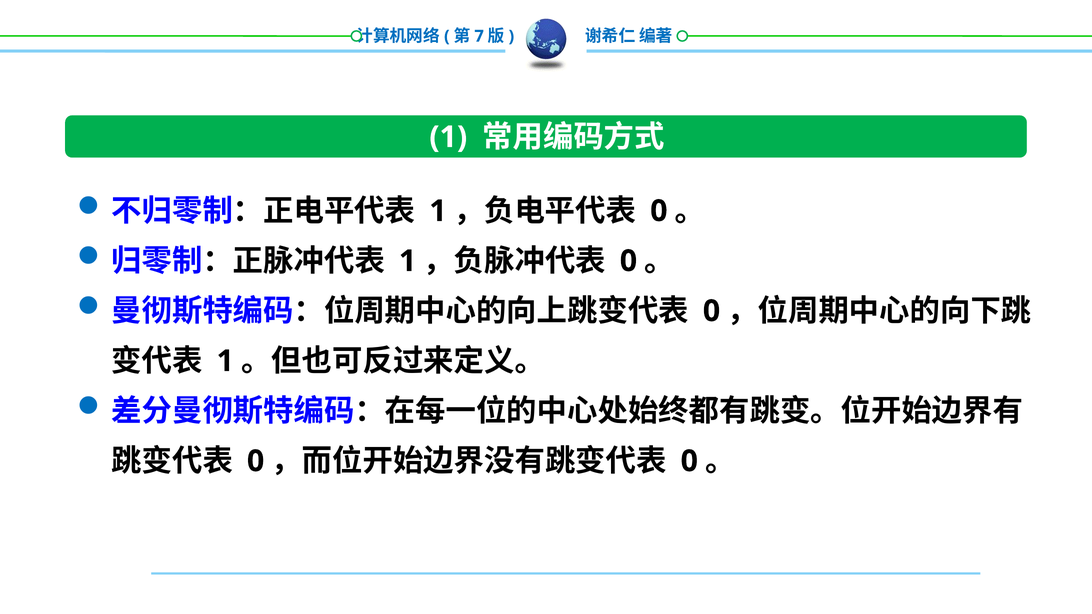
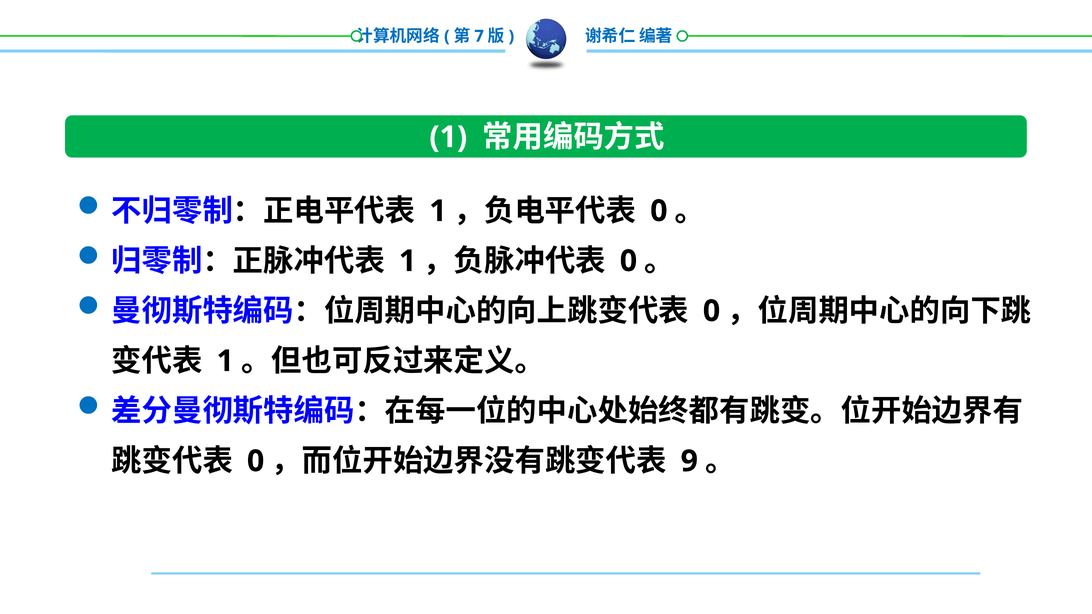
0 at (689, 461): 0 -> 9
